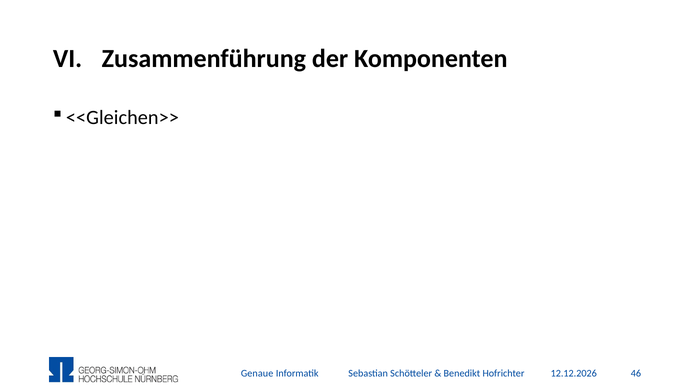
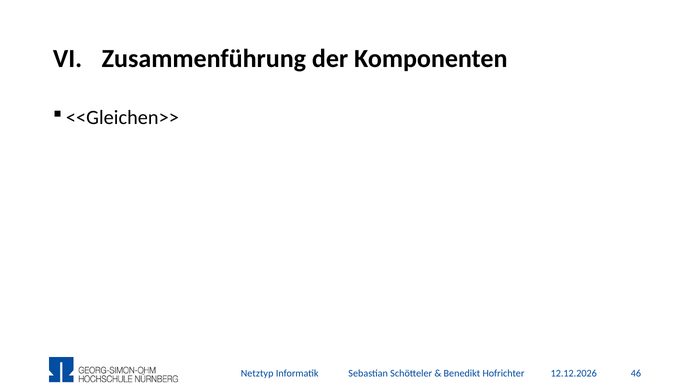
Genaue: Genaue -> Netztyp
